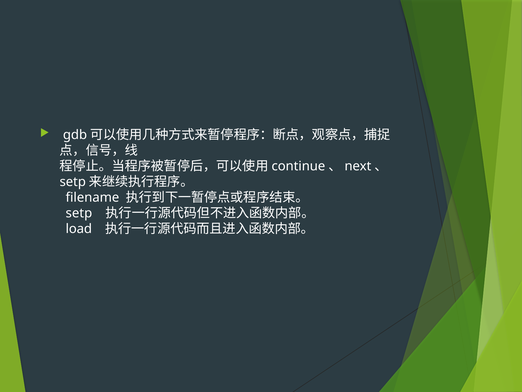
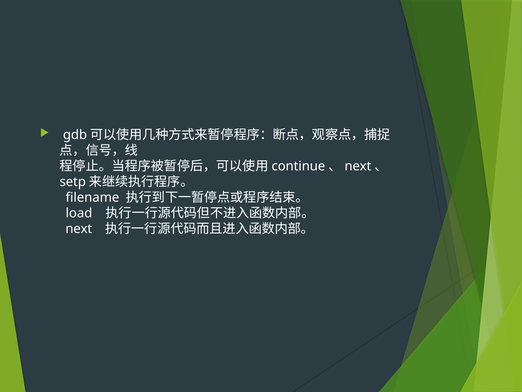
setp: setp -> load
load: load -> next
